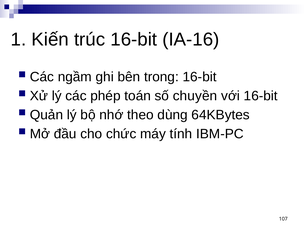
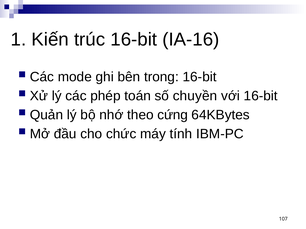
ngầm: ngầm -> mode
dùng: dùng -> cứng
